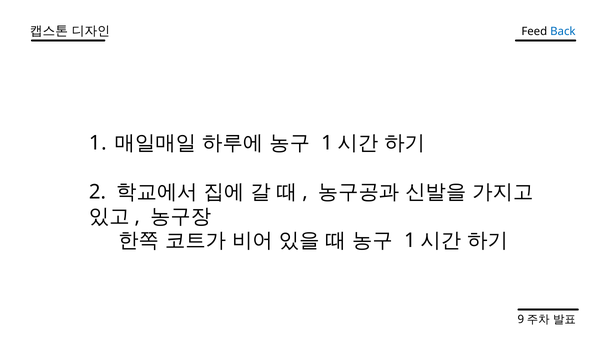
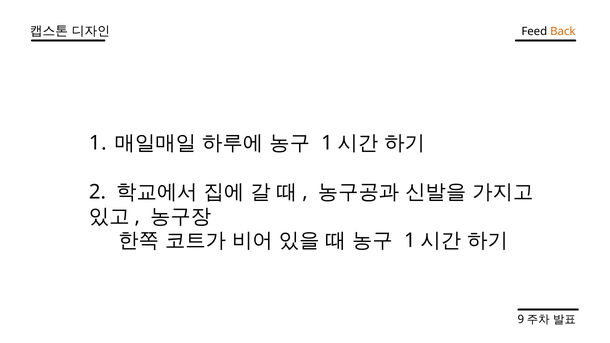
Back colour: blue -> orange
